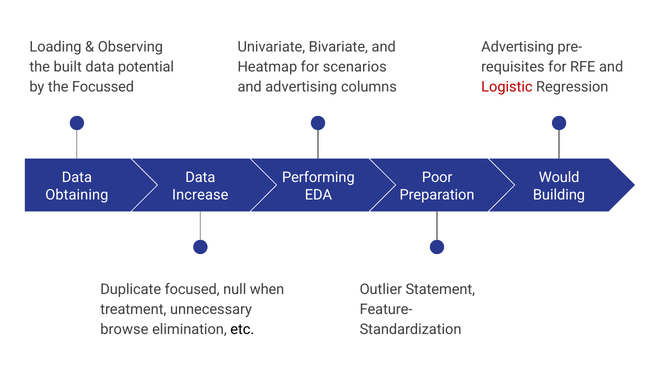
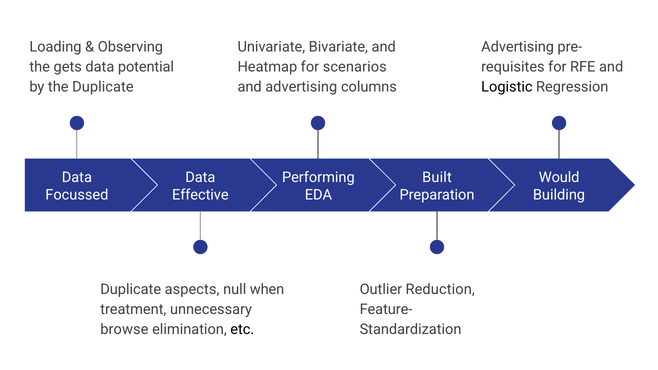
built: built -> gets
the Focussed: Focussed -> Duplicate
Logistic colour: red -> black
Poor: Poor -> Built
Obtaining: Obtaining -> Focussed
Increase: Increase -> Effective
focused: focused -> aspects
Statement: Statement -> Reduction
